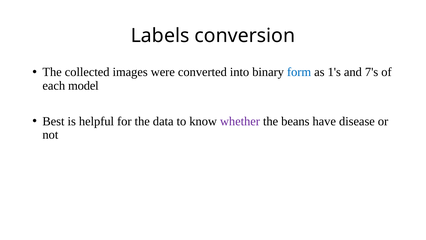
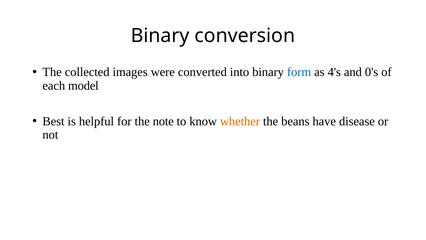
Labels at (160, 36): Labels -> Binary
1's: 1's -> 4's
7's: 7's -> 0's
data: data -> note
whether colour: purple -> orange
